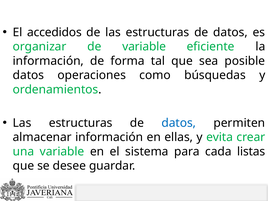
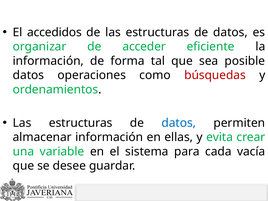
de variable: variable -> acceder
búsquedas colour: black -> red
listas: listas -> vacía
